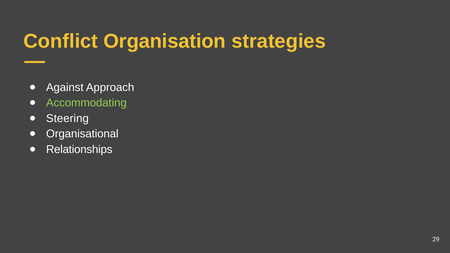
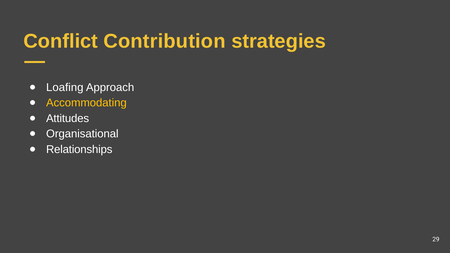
Organisation: Organisation -> Contribution
Against: Against -> Loafing
Accommodating colour: light green -> yellow
Steering: Steering -> Attitudes
